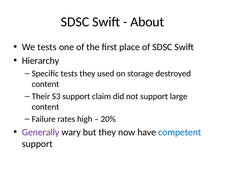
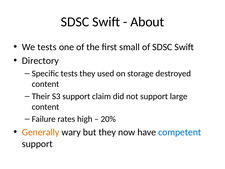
place: place -> small
Hierarchy: Hierarchy -> Directory
Generally colour: purple -> orange
